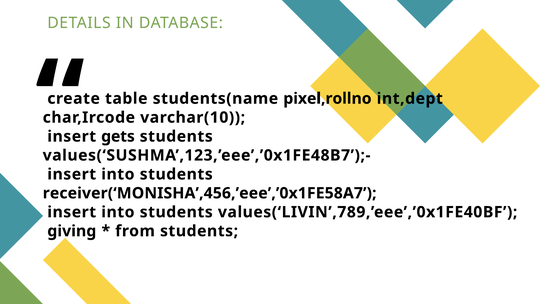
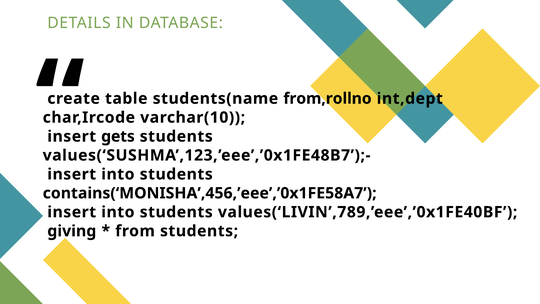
pixel,rollno: pixel,rollno -> from,rollno
receiver(‘MONISHA’,456,’eee’,’0x1FE58A7: receiver(‘MONISHA’,456,’eee’,’0x1FE58A7 -> contains(‘MONISHA’,456,’eee’,’0x1FE58A7
